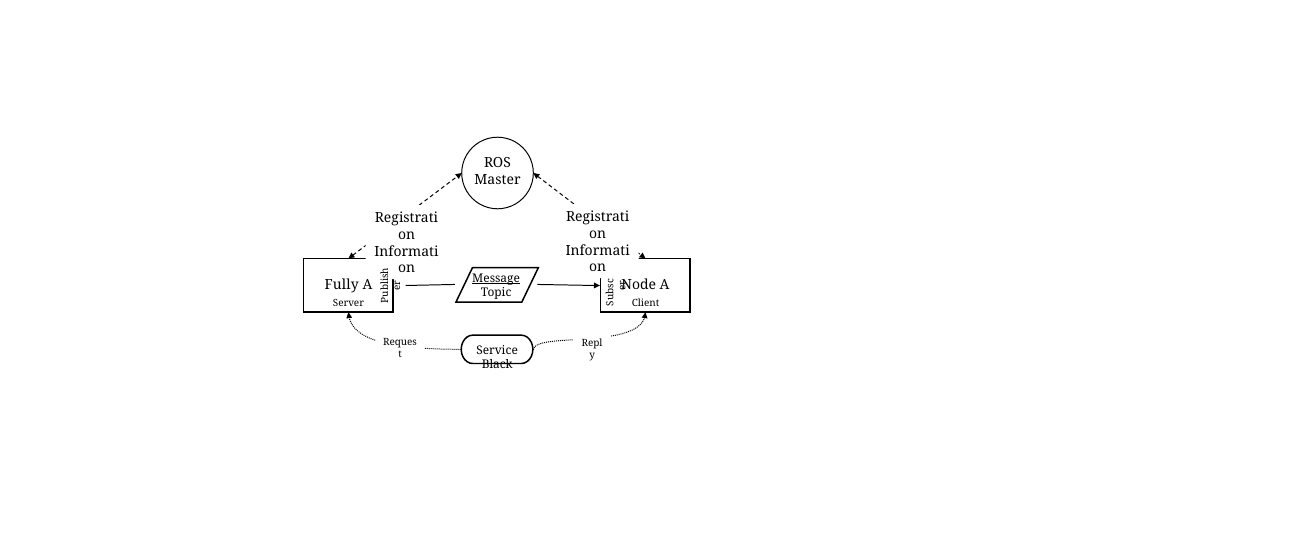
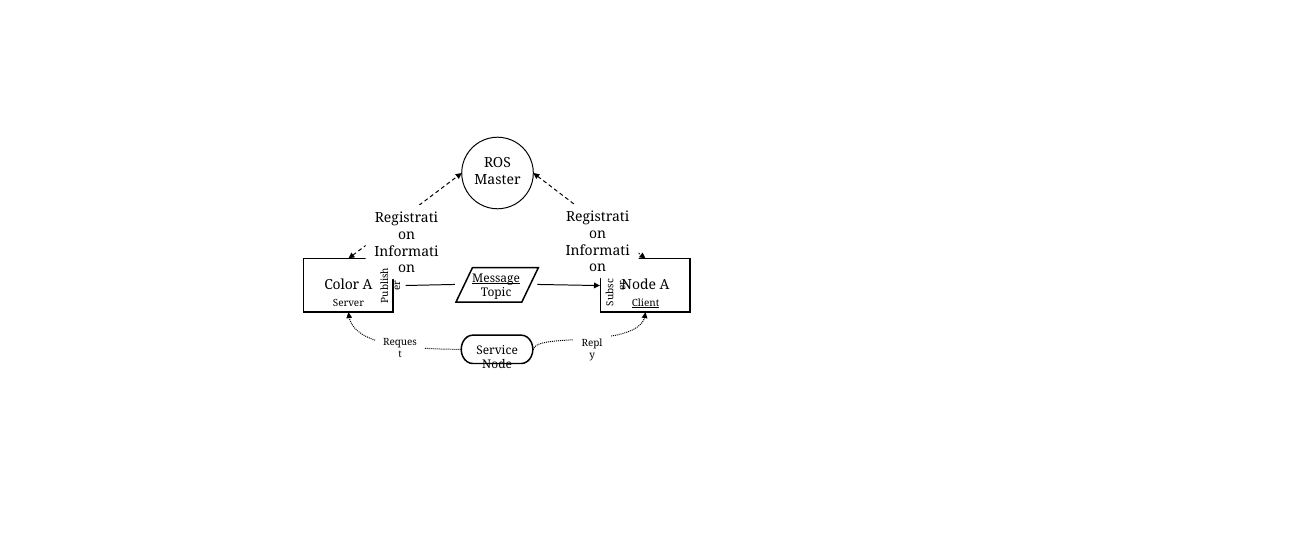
Fully: Fully -> Color
Client underline: none -> present
Black at (497, 365): Black -> Node
